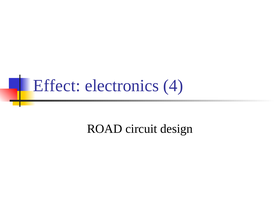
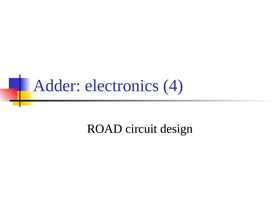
Effect: Effect -> Adder
